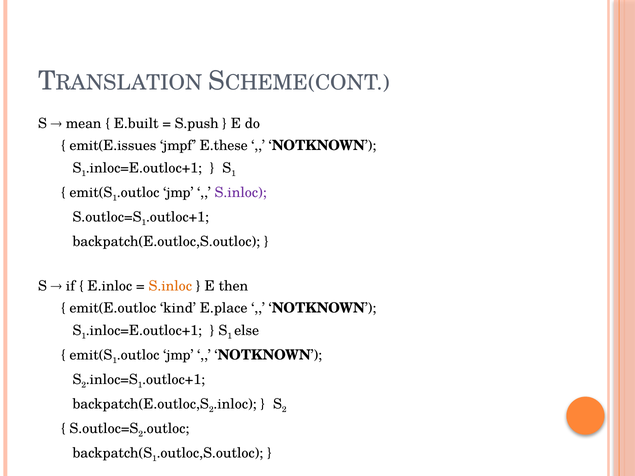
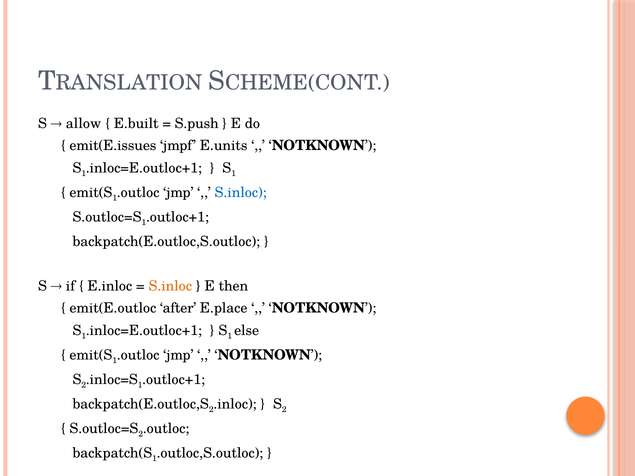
mean: mean -> allow
E.these: E.these -> E.units
S.inloc at (241, 193) colour: purple -> blue
kind: kind -> after
